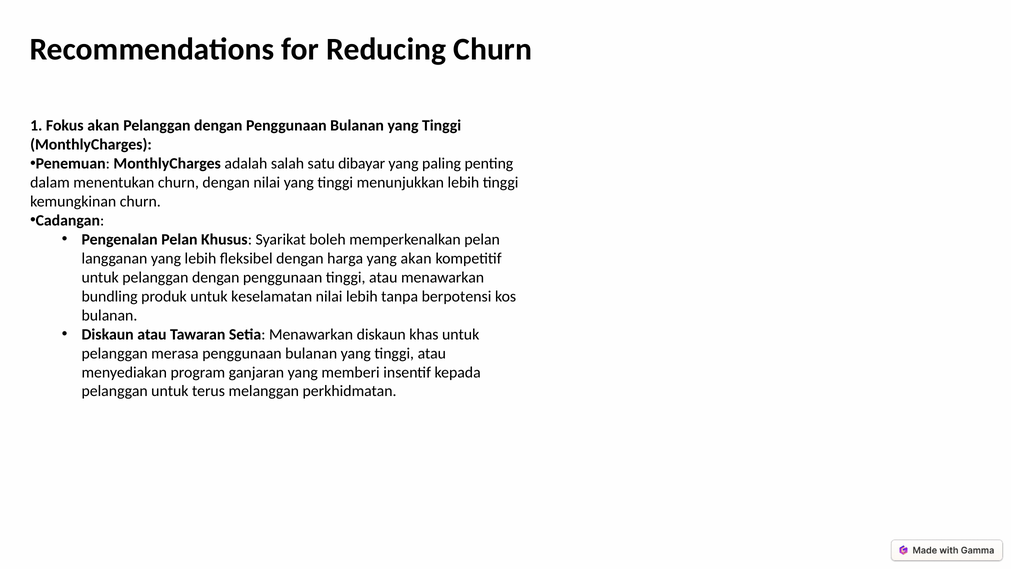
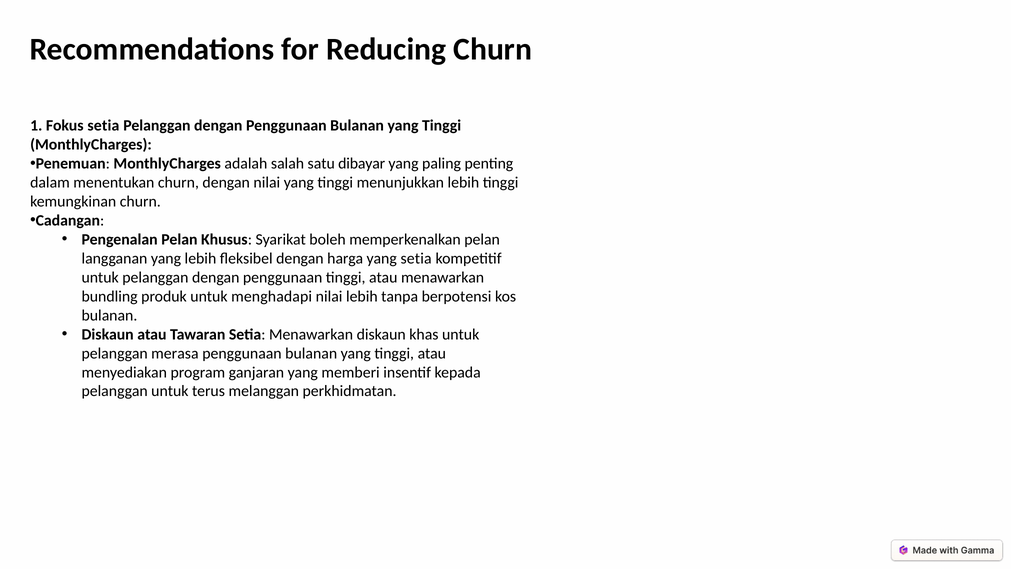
Fokus akan: akan -> setia
yang akan: akan -> setia
keselamatan: keselamatan -> menghadapi
